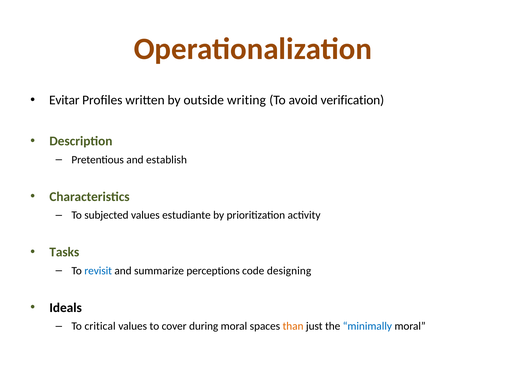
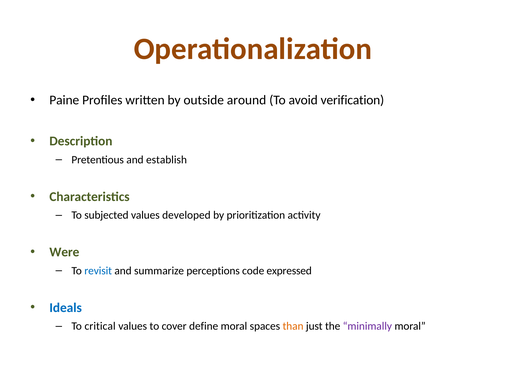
Evitar: Evitar -> Paine
writing: writing -> around
estudiante: estudiante -> developed
Tasks: Tasks -> Were
designing: designing -> expressed
Ideals colour: black -> blue
during: during -> define
minimally colour: blue -> purple
